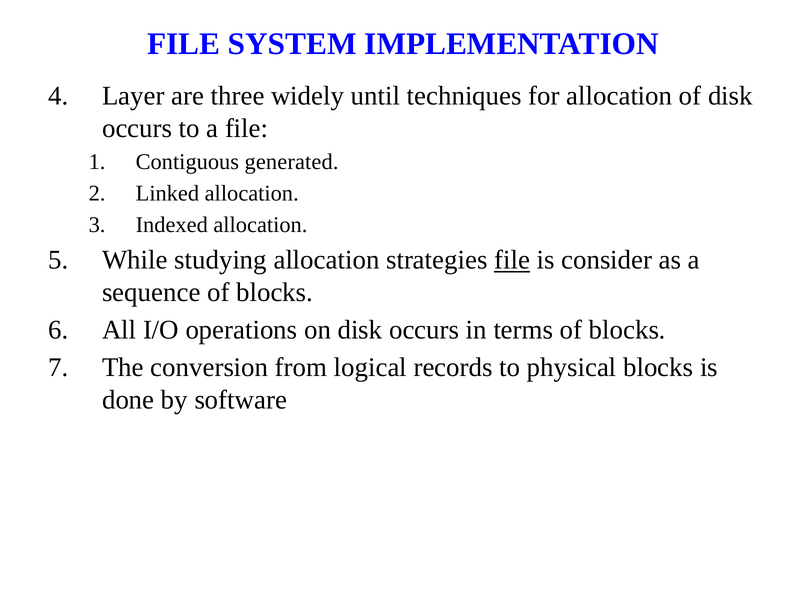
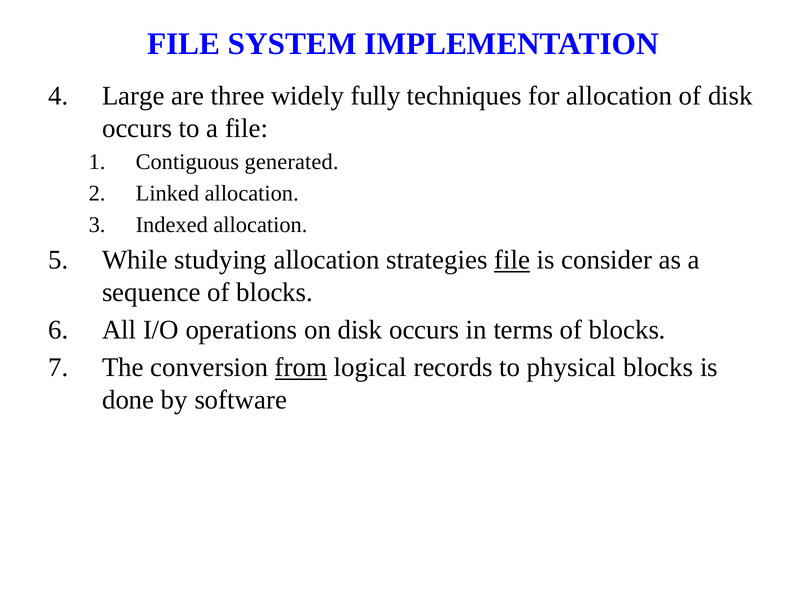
Layer: Layer -> Large
until: until -> fully
from underline: none -> present
